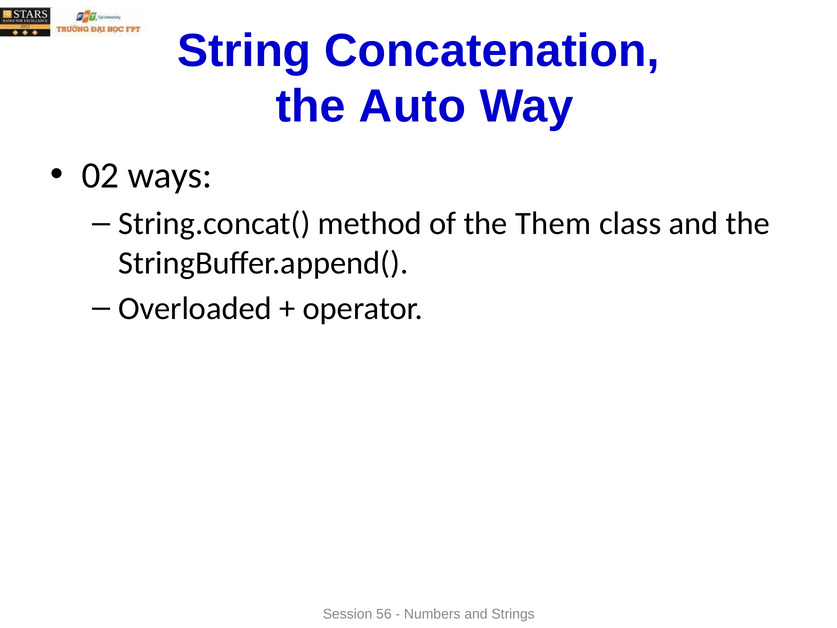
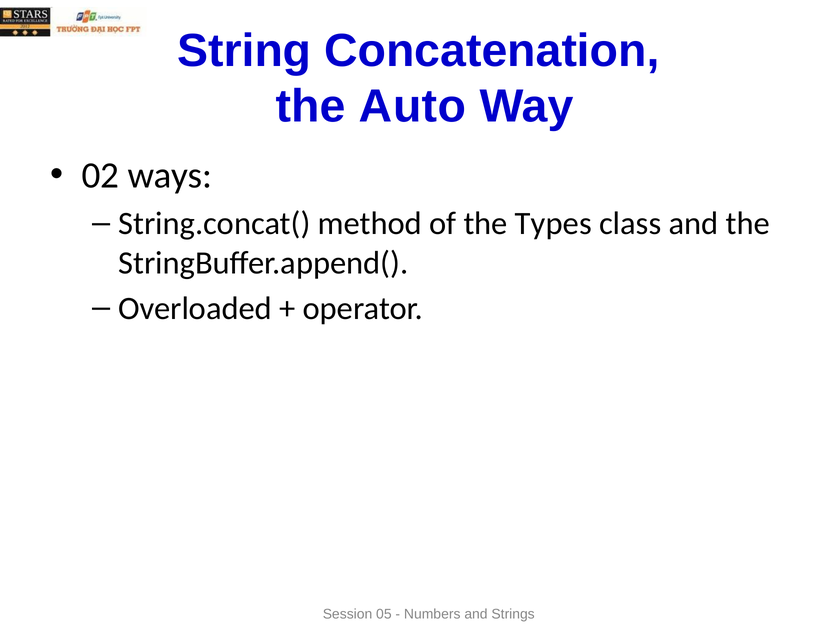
Them: Them -> Types
56: 56 -> 05
